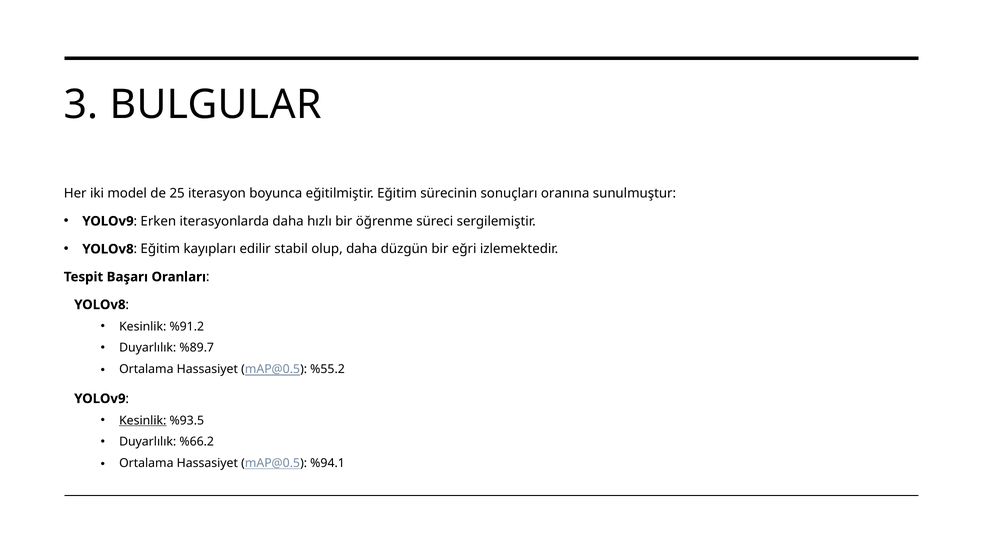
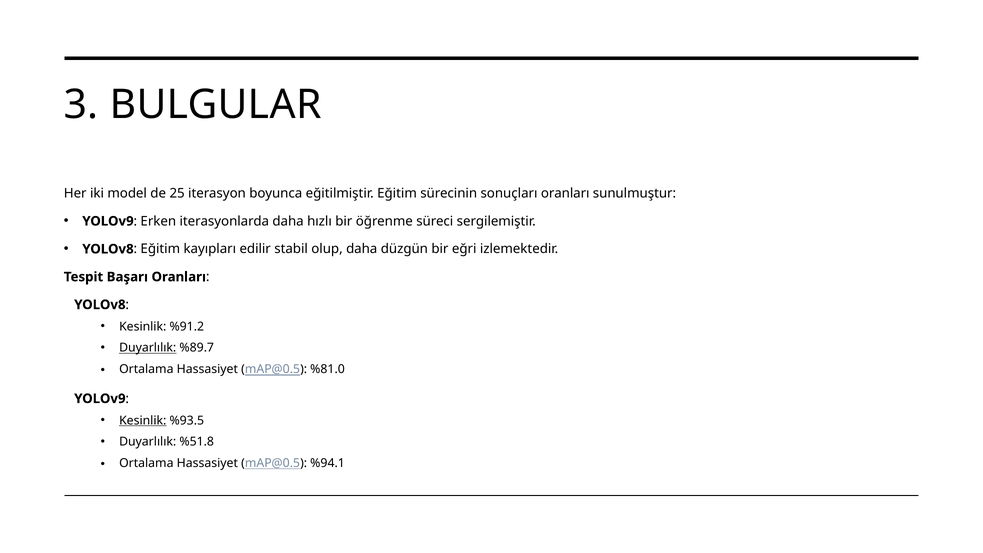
sonuçları oranına: oranına -> oranları
Duyarlılık at (148, 348) underline: none -> present
%55.2: %55.2 -> %81.0
%66.2: %66.2 -> %51.8
